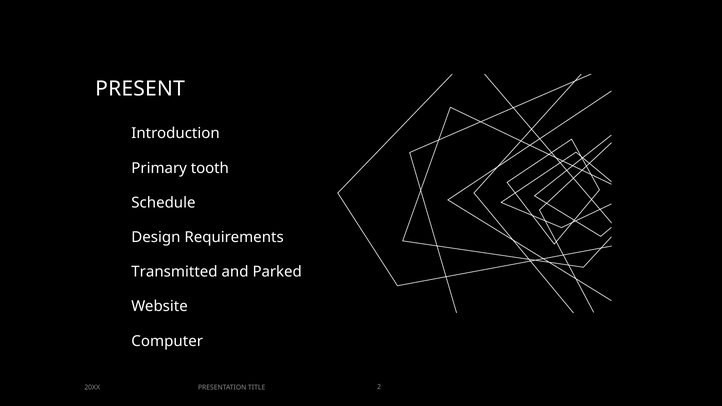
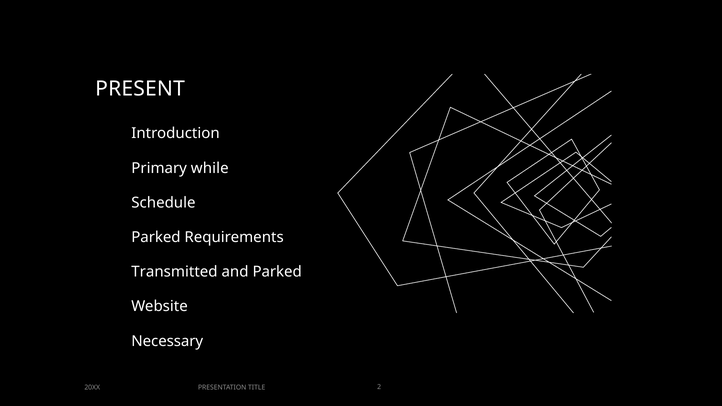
tooth: tooth -> while
Design at (156, 237): Design -> Parked
Computer: Computer -> Necessary
